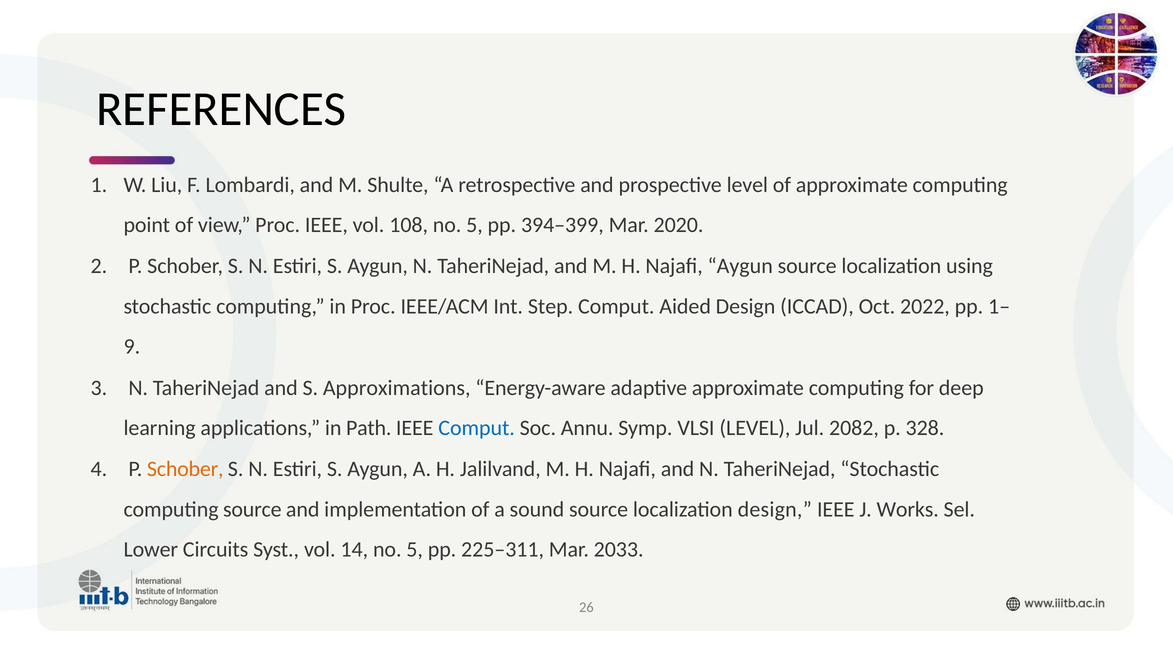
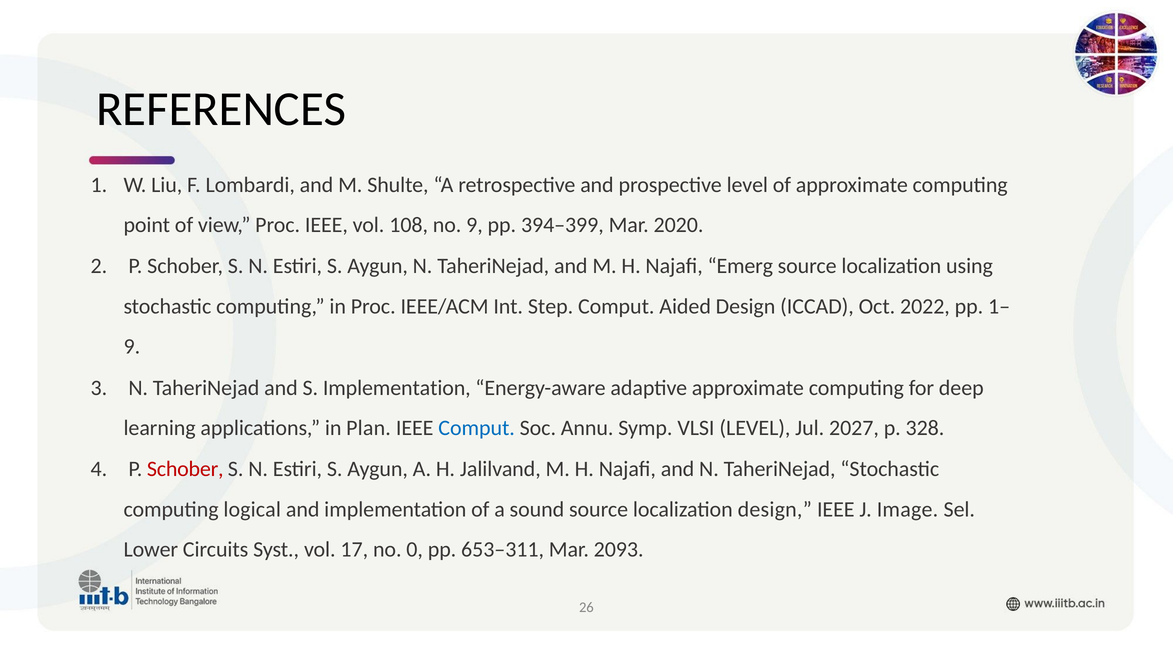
108 no 5: 5 -> 9
Najafi Aygun: Aygun -> Emerg
S Approximations: Approximations -> Implementation
Path: Path -> Plan
2082: 2082 -> 2027
Schober at (185, 469) colour: orange -> red
computing source: source -> logical
Works: Works -> Image
14: 14 -> 17
5 at (415, 549): 5 -> 0
225–311: 225–311 -> 653–311
2033: 2033 -> 2093
